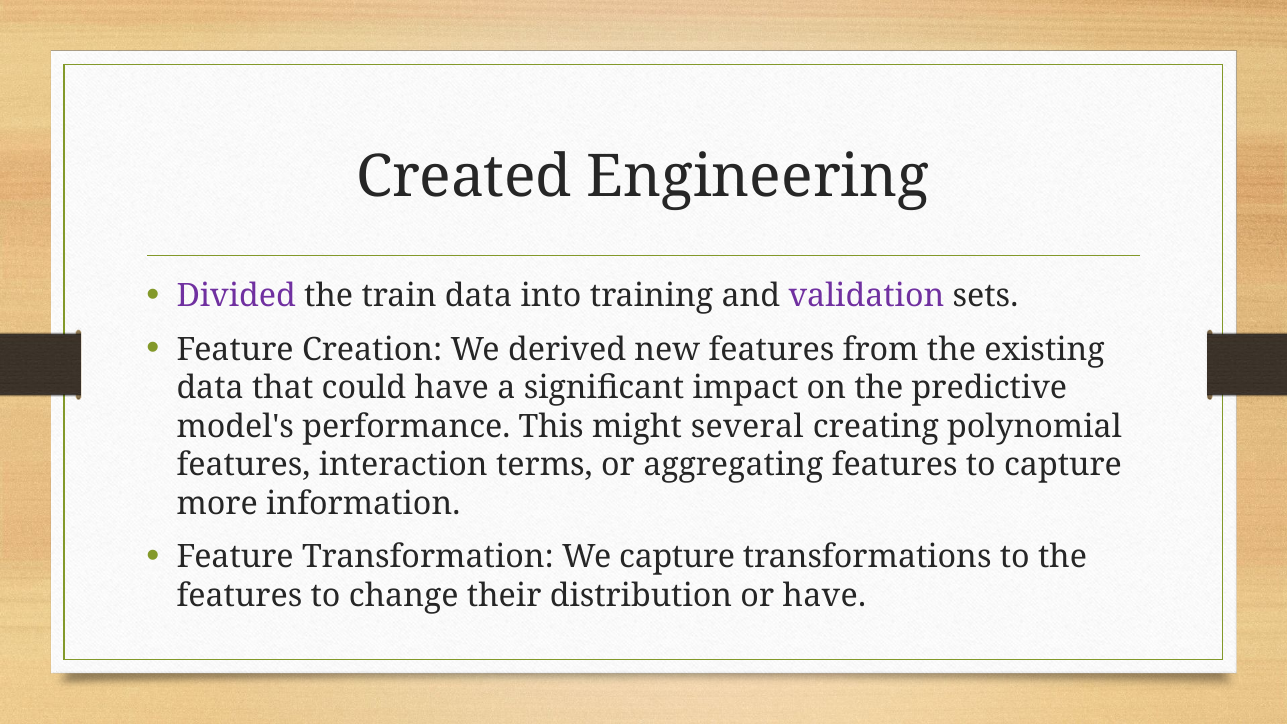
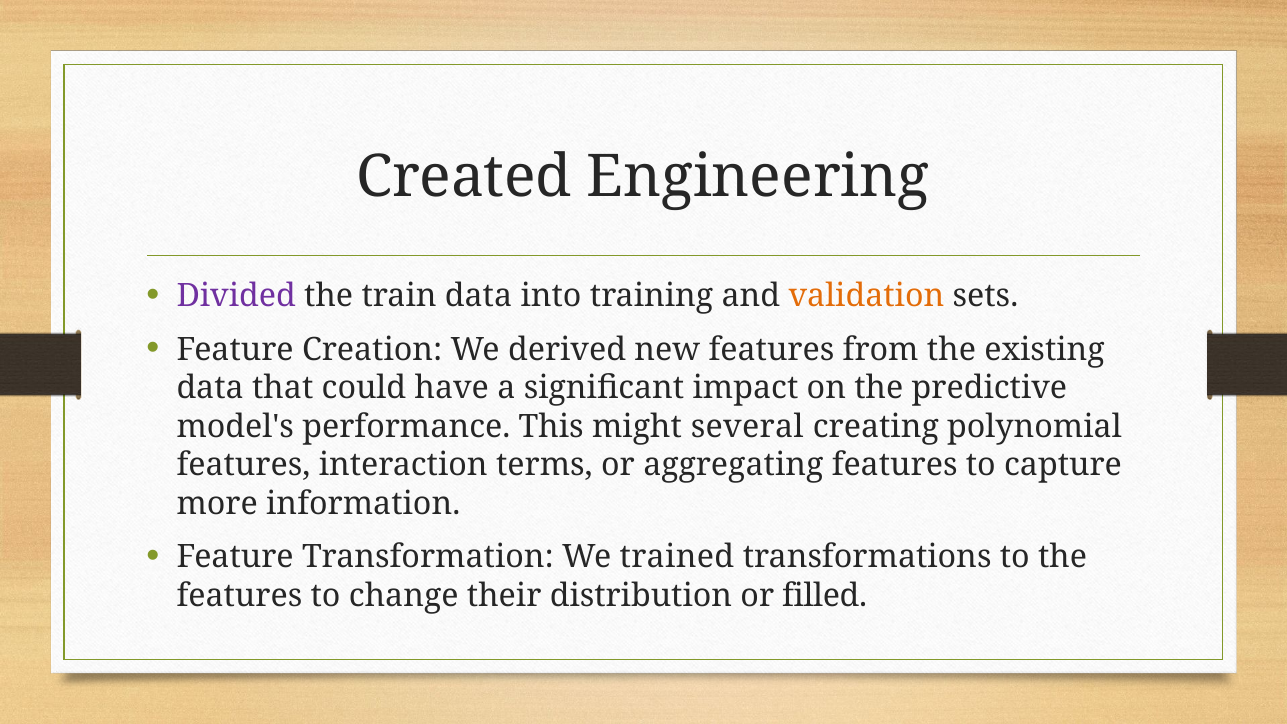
validation colour: purple -> orange
We capture: capture -> trained
or have: have -> filled
